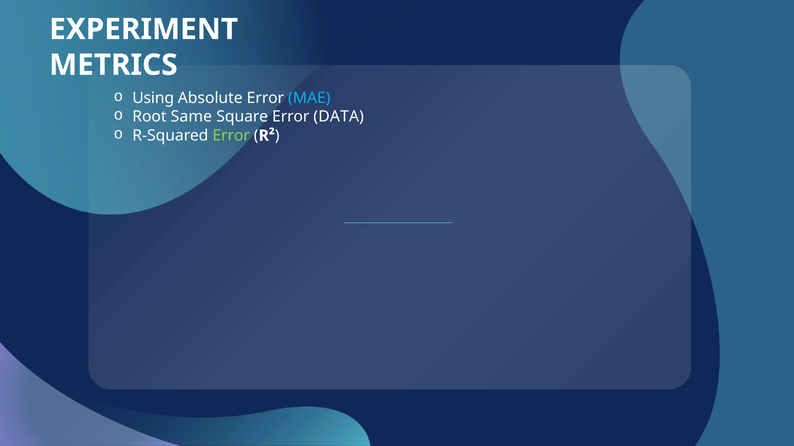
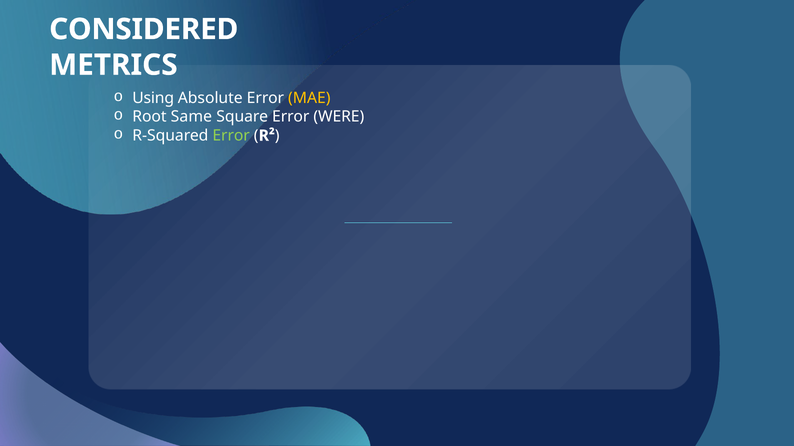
EXPERIMENT: EXPERIMENT -> CONSIDERED
MAE colour: light blue -> yellow
DATA: DATA -> WERE
